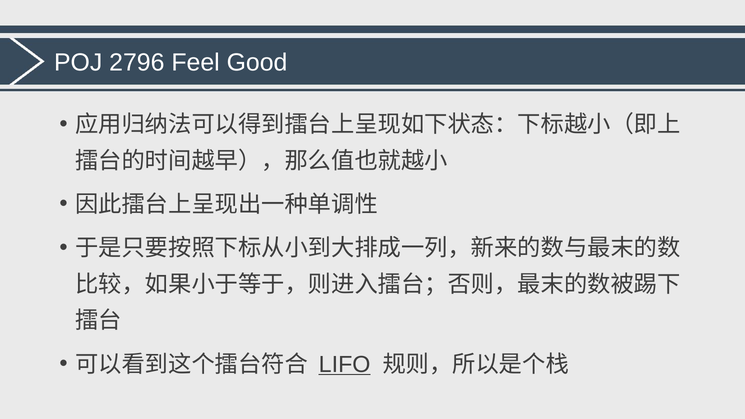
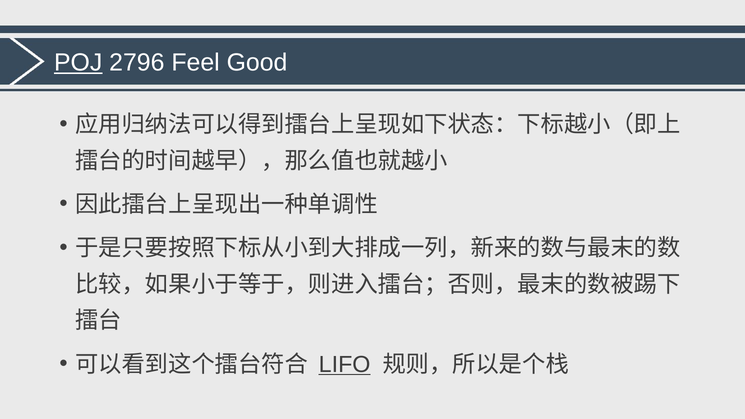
POJ underline: none -> present
